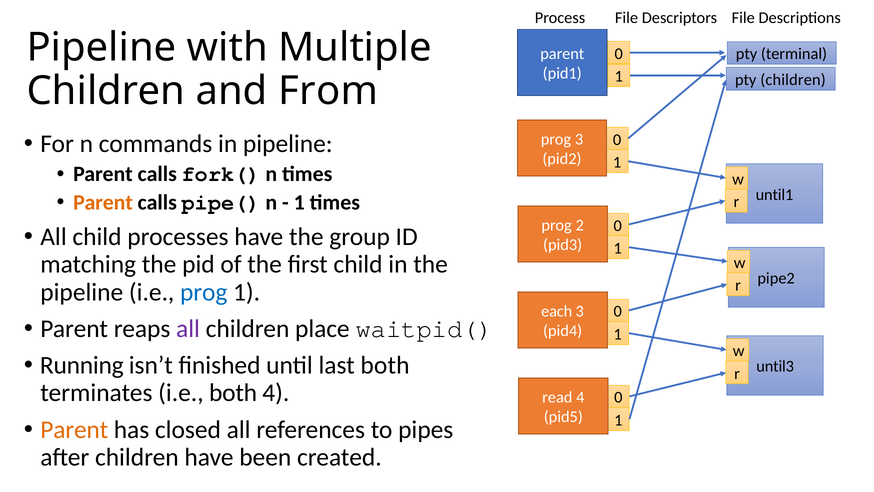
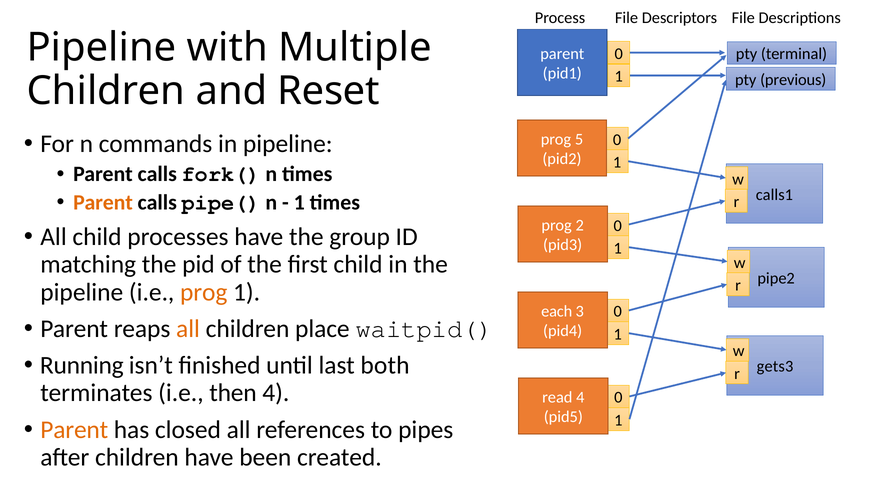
pty children: children -> previous
From: From -> Reset
prog 3: 3 -> 5
until1: until1 -> calls1
prog at (204, 292) colour: blue -> orange
all at (188, 329) colour: purple -> orange
until3: until3 -> gets3
i.e both: both -> then
